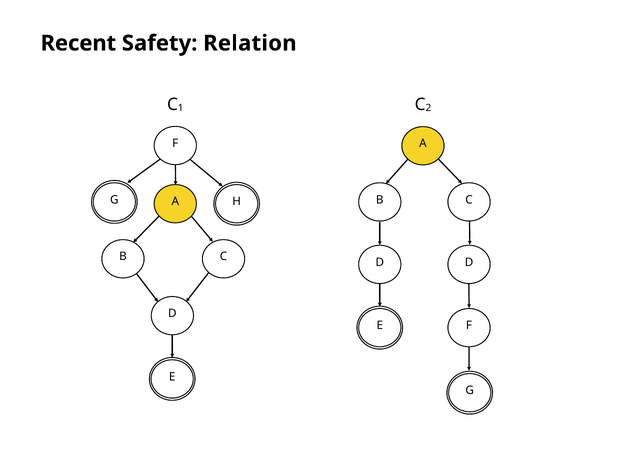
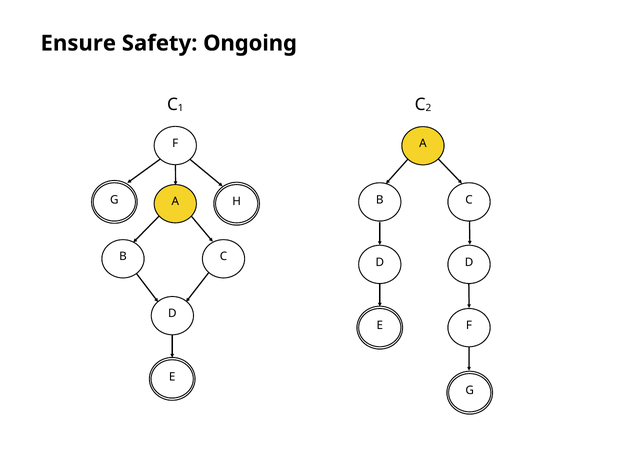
Recent: Recent -> Ensure
Relation: Relation -> Ongoing
